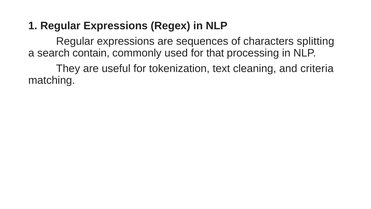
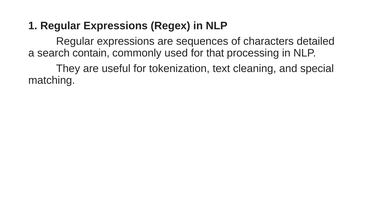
splitting: splitting -> detailed
criteria: criteria -> special
